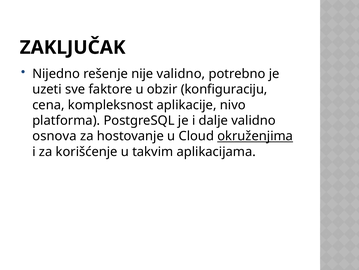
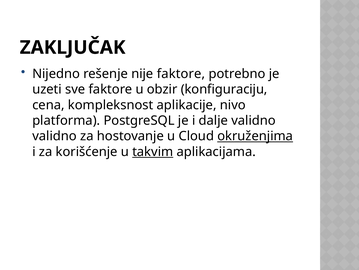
nije validno: validno -> faktore
osnova at (54, 136): osnova -> validno
takvim underline: none -> present
